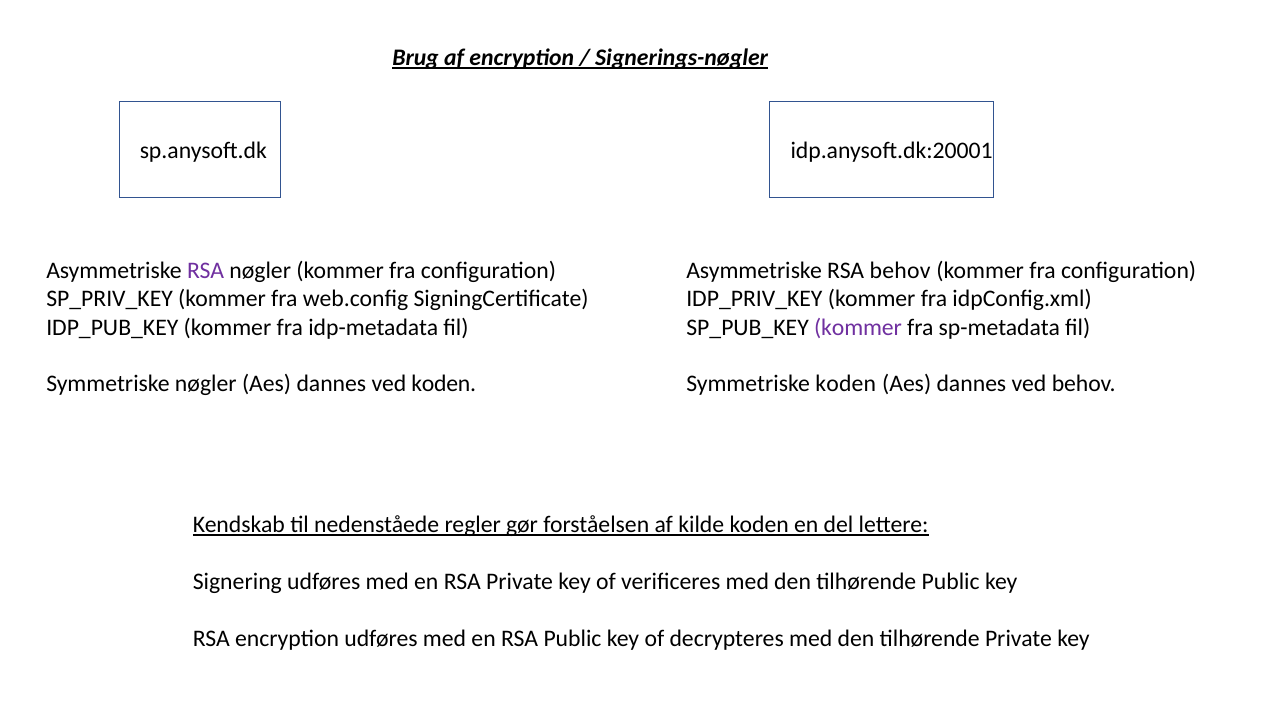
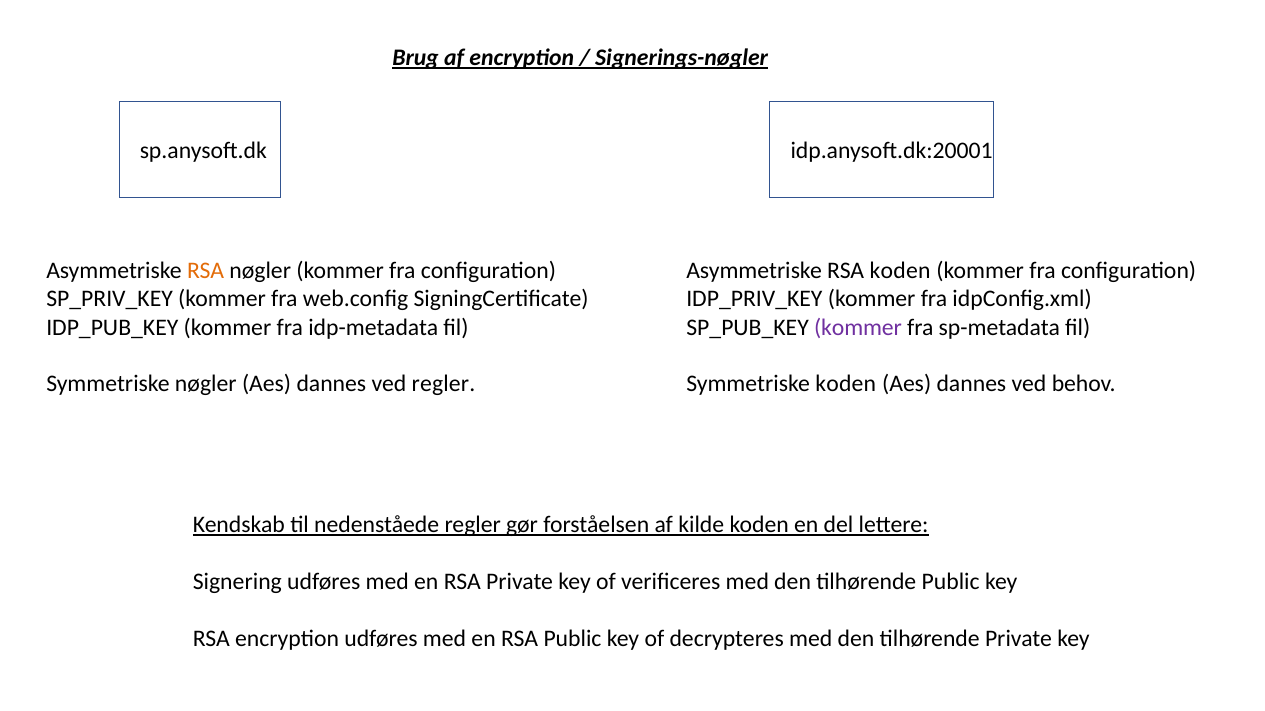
RSA at (206, 271) colour: purple -> orange
RSA behov: behov -> koden
ved koden: koden -> regler
